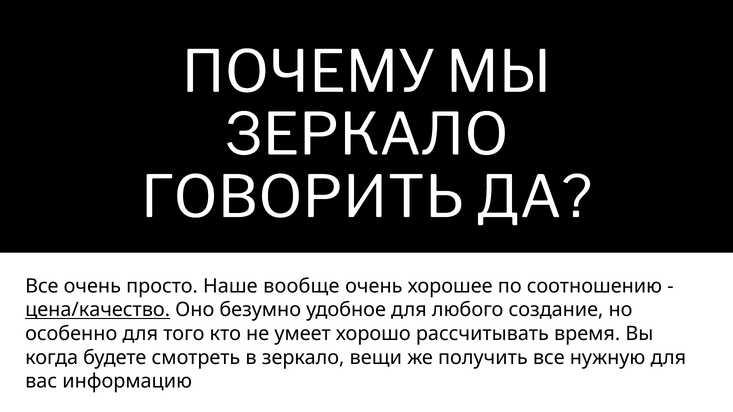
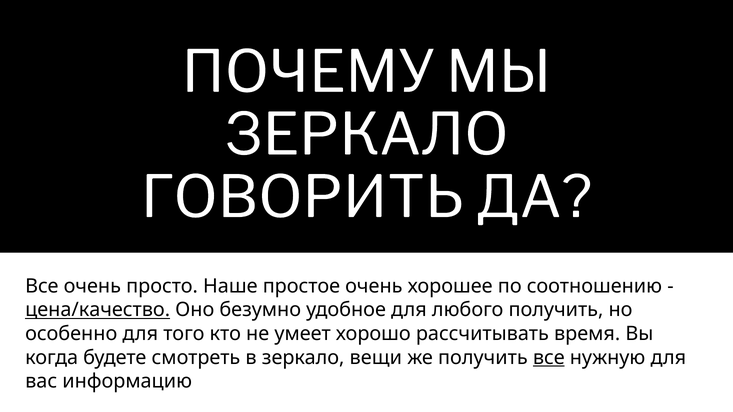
вообще: вообще -> простое
любого создание: создание -> получить
все at (549, 358) underline: none -> present
